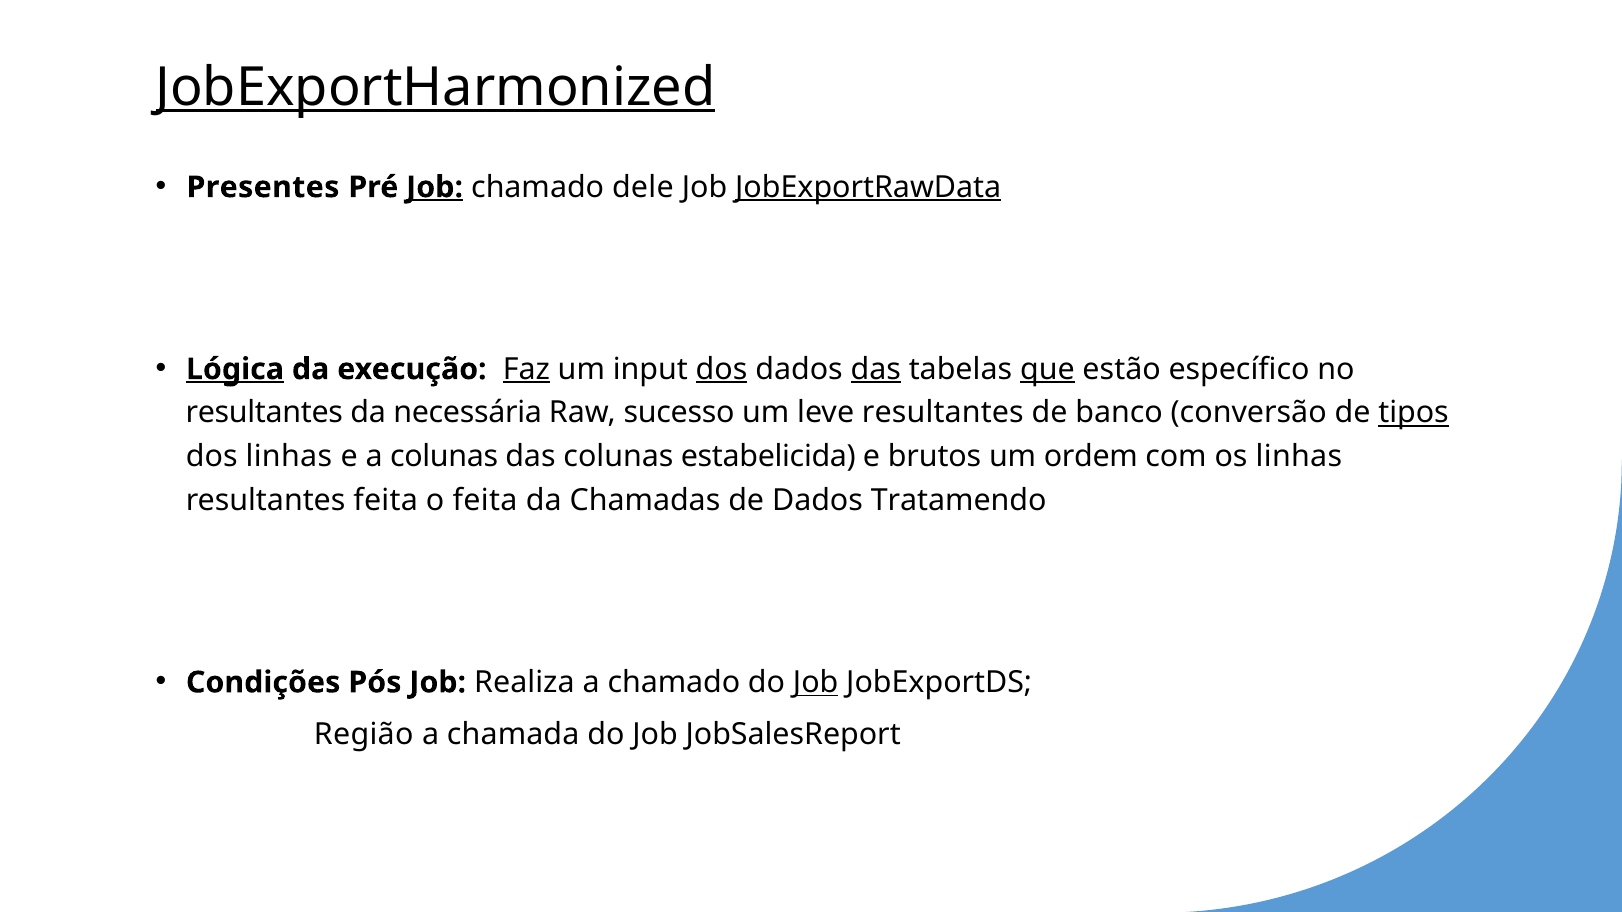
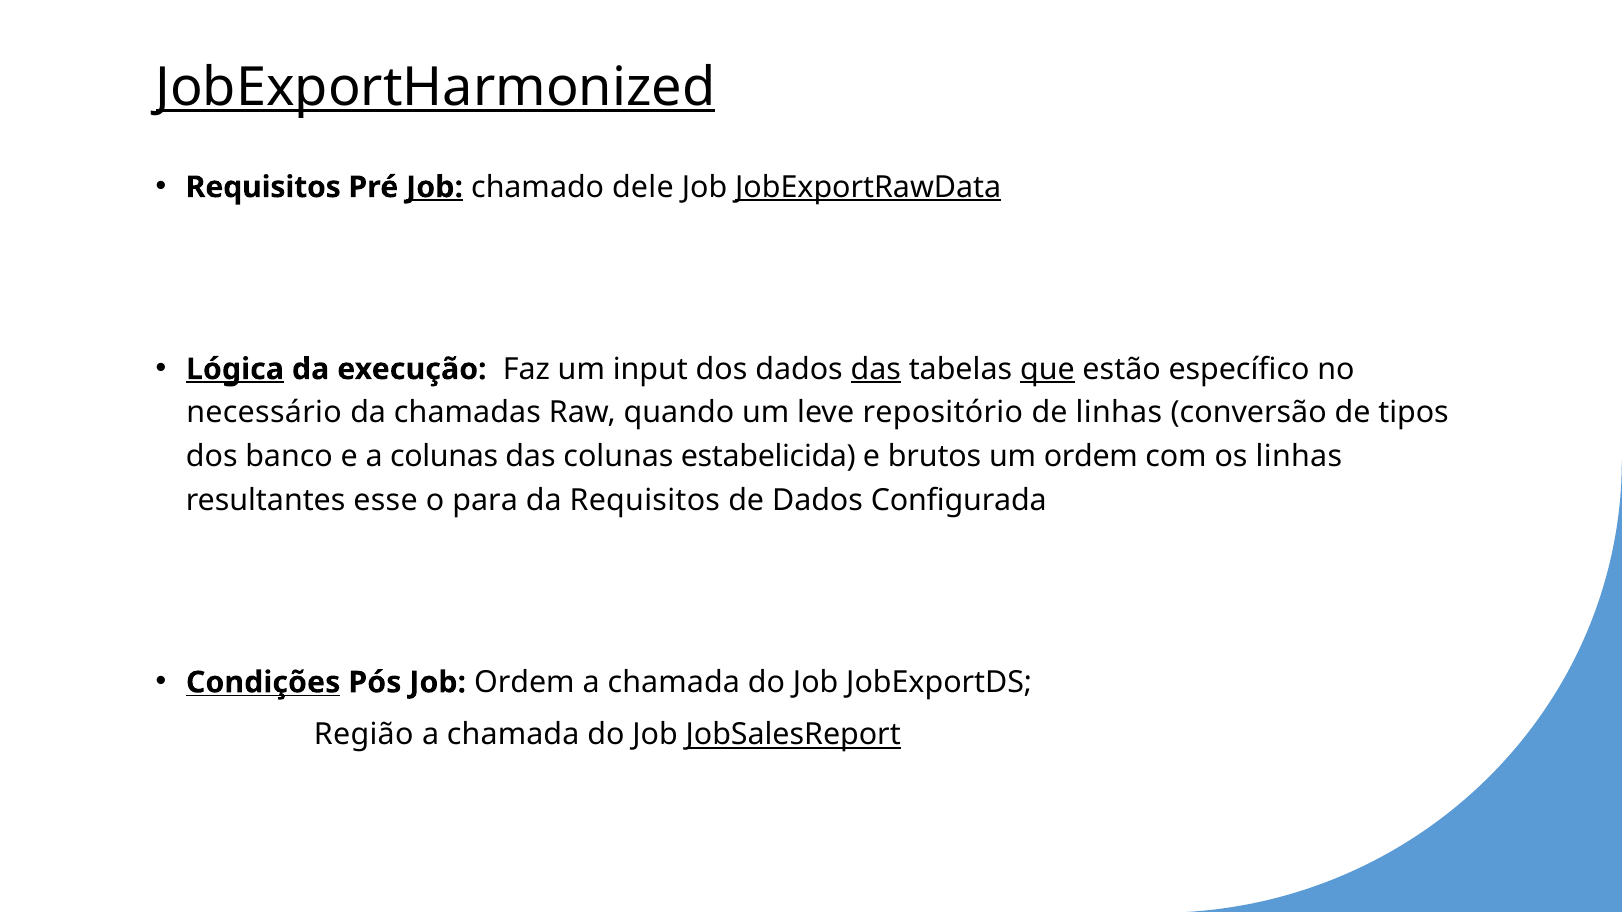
Presentes at (263, 187): Presentes -> Requisitos
Faz underline: present -> none
dos at (722, 369) underline: present -> none
resultantes at (264, 413): resultantes -> necessário
necessária: necessária -> chamadas
sucesso: sucesso -> quando
leve resultantes: resultantes -> repositório
de banco: banco -> linhas
tipos underline: present -> none
dos linhas: linhas -> banco
resultantes feita: feita -> esse
o feita: feita -> para
da Chamadas: Chamadas -> Requisitos
Tratamendo: Tratamendo -> Configurada
Condições underline: none -> present
Job Realiza: Realiza -> Ordem
chamado at (674, 683): chamado -> chamada
Job at (816, 683) underline: present -> none
JobSalesReport underline: none -> present
